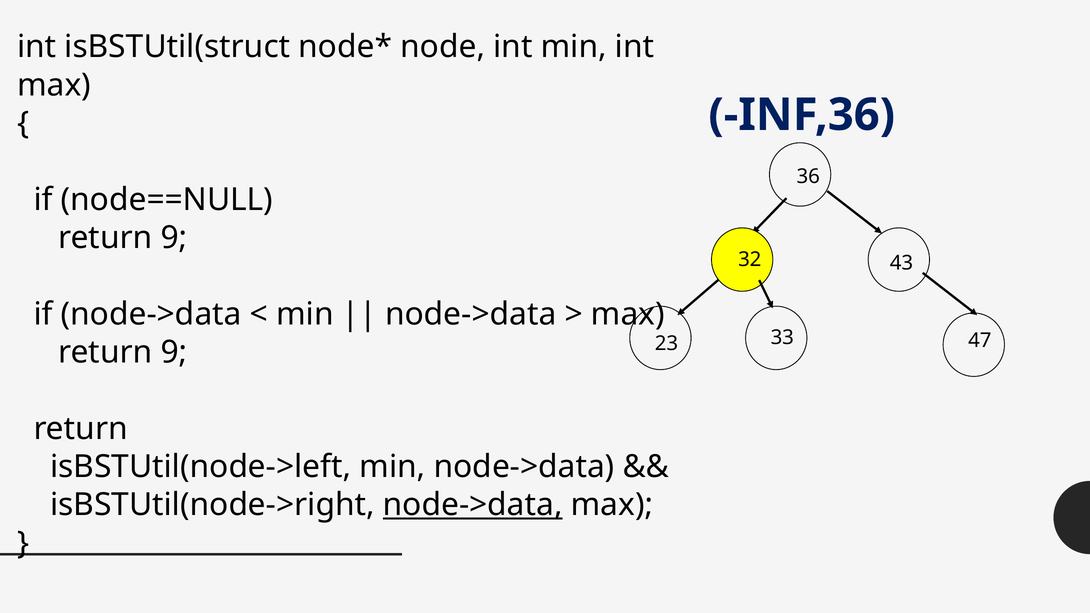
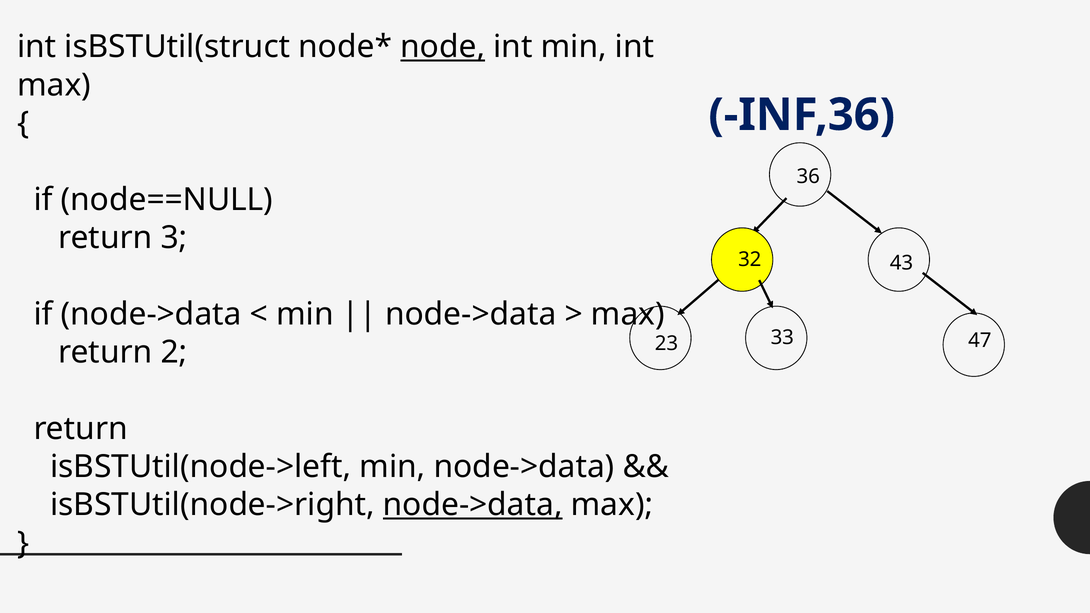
node underline: none -> present
9 at (174, 238): 9 -> 3
9 at (174, 352): 9 -> 2
